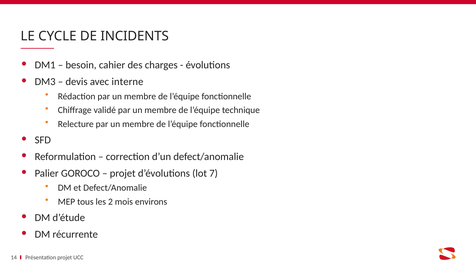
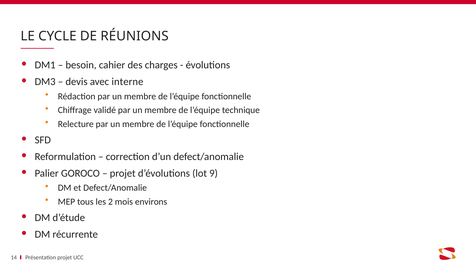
INCIDENTS: INCIDENTS -> RÉUNIONS
7: 7 -> 9
